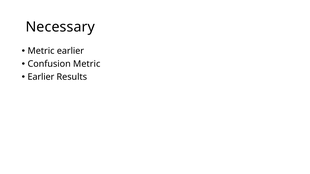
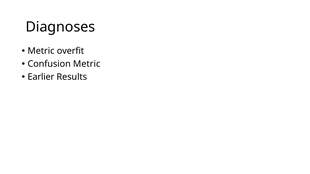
Necessary: Necessary -> Diagnoses
Metric earlier: earlier -> overfit
